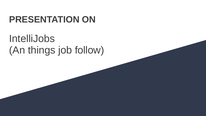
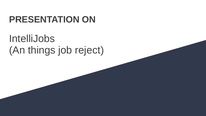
follow: follow -> reject
